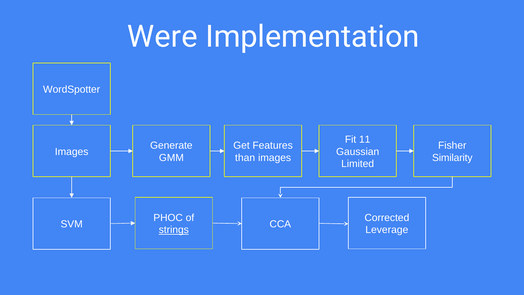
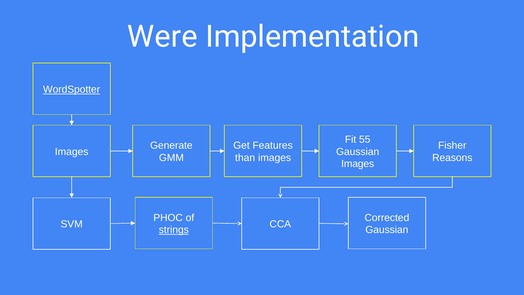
WordSpotter underline: none -> present
11: 11 -> 55
Similarity: Similarity -> Reasons
Limited at (358, 164): Limited -> Images
Leverage at (387, 230): Leverage -> Gaussian
